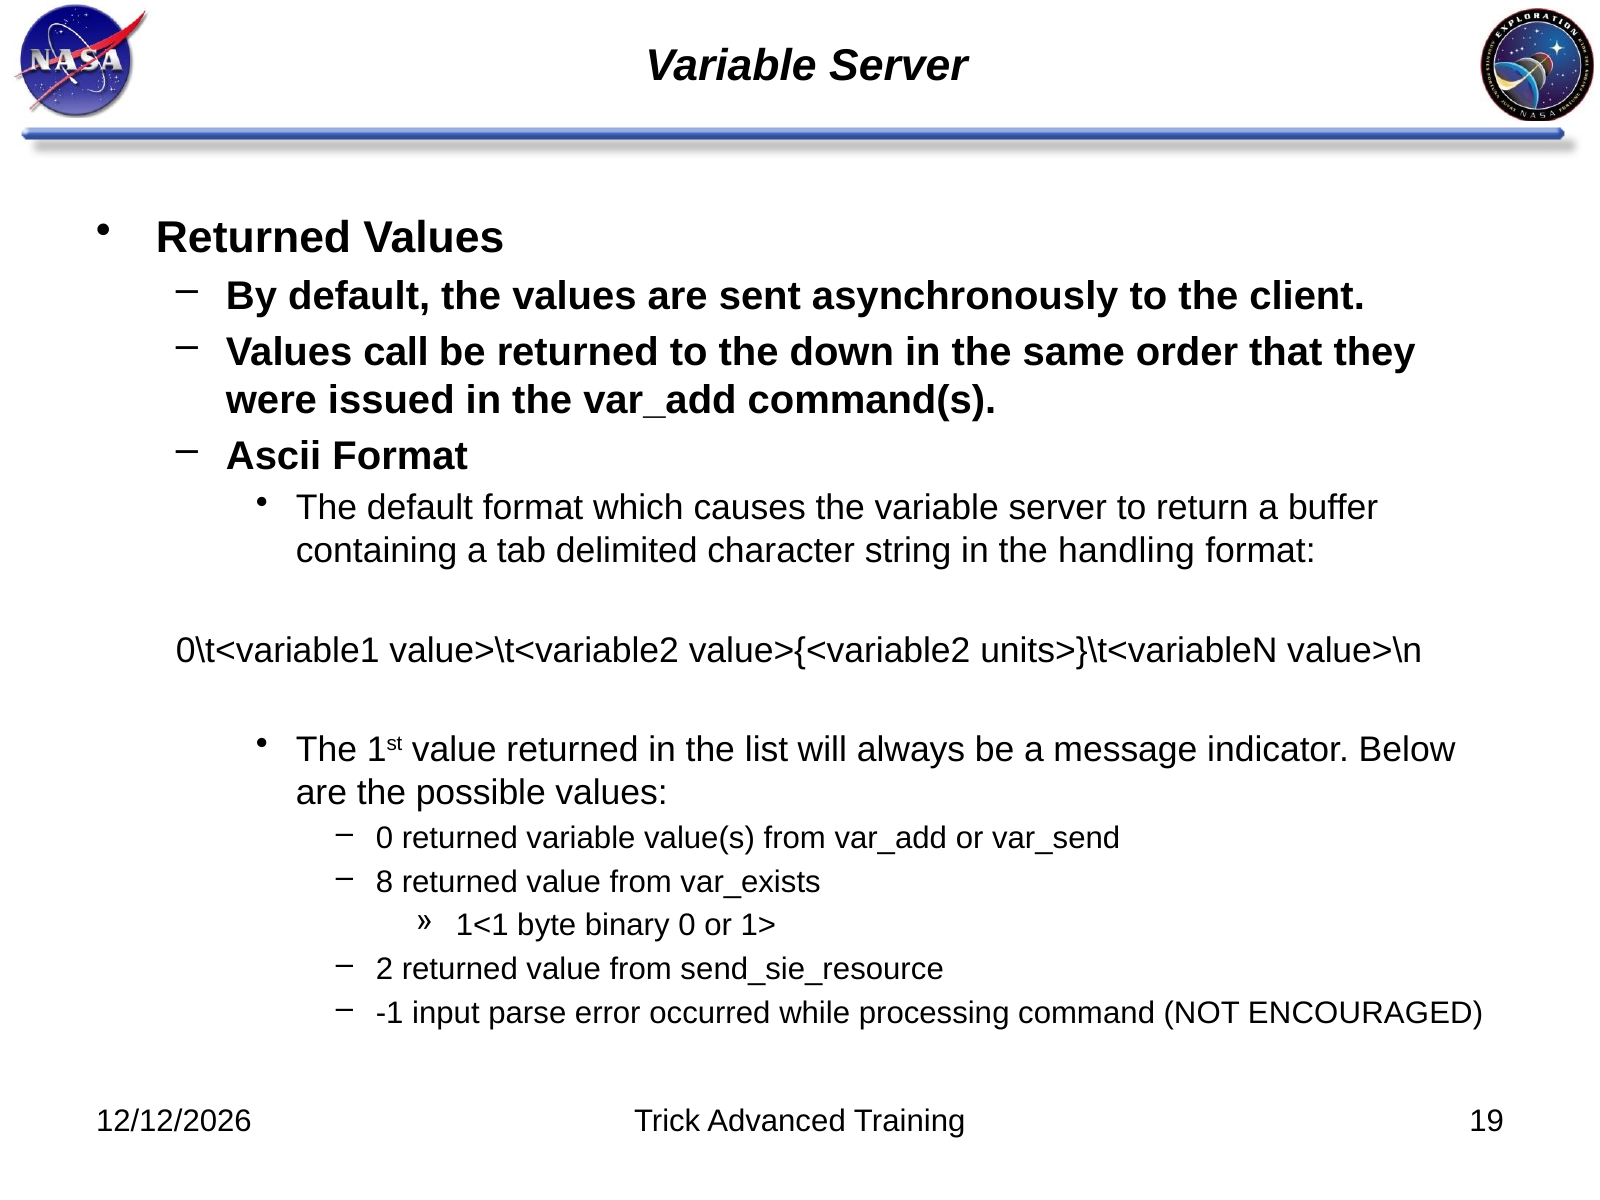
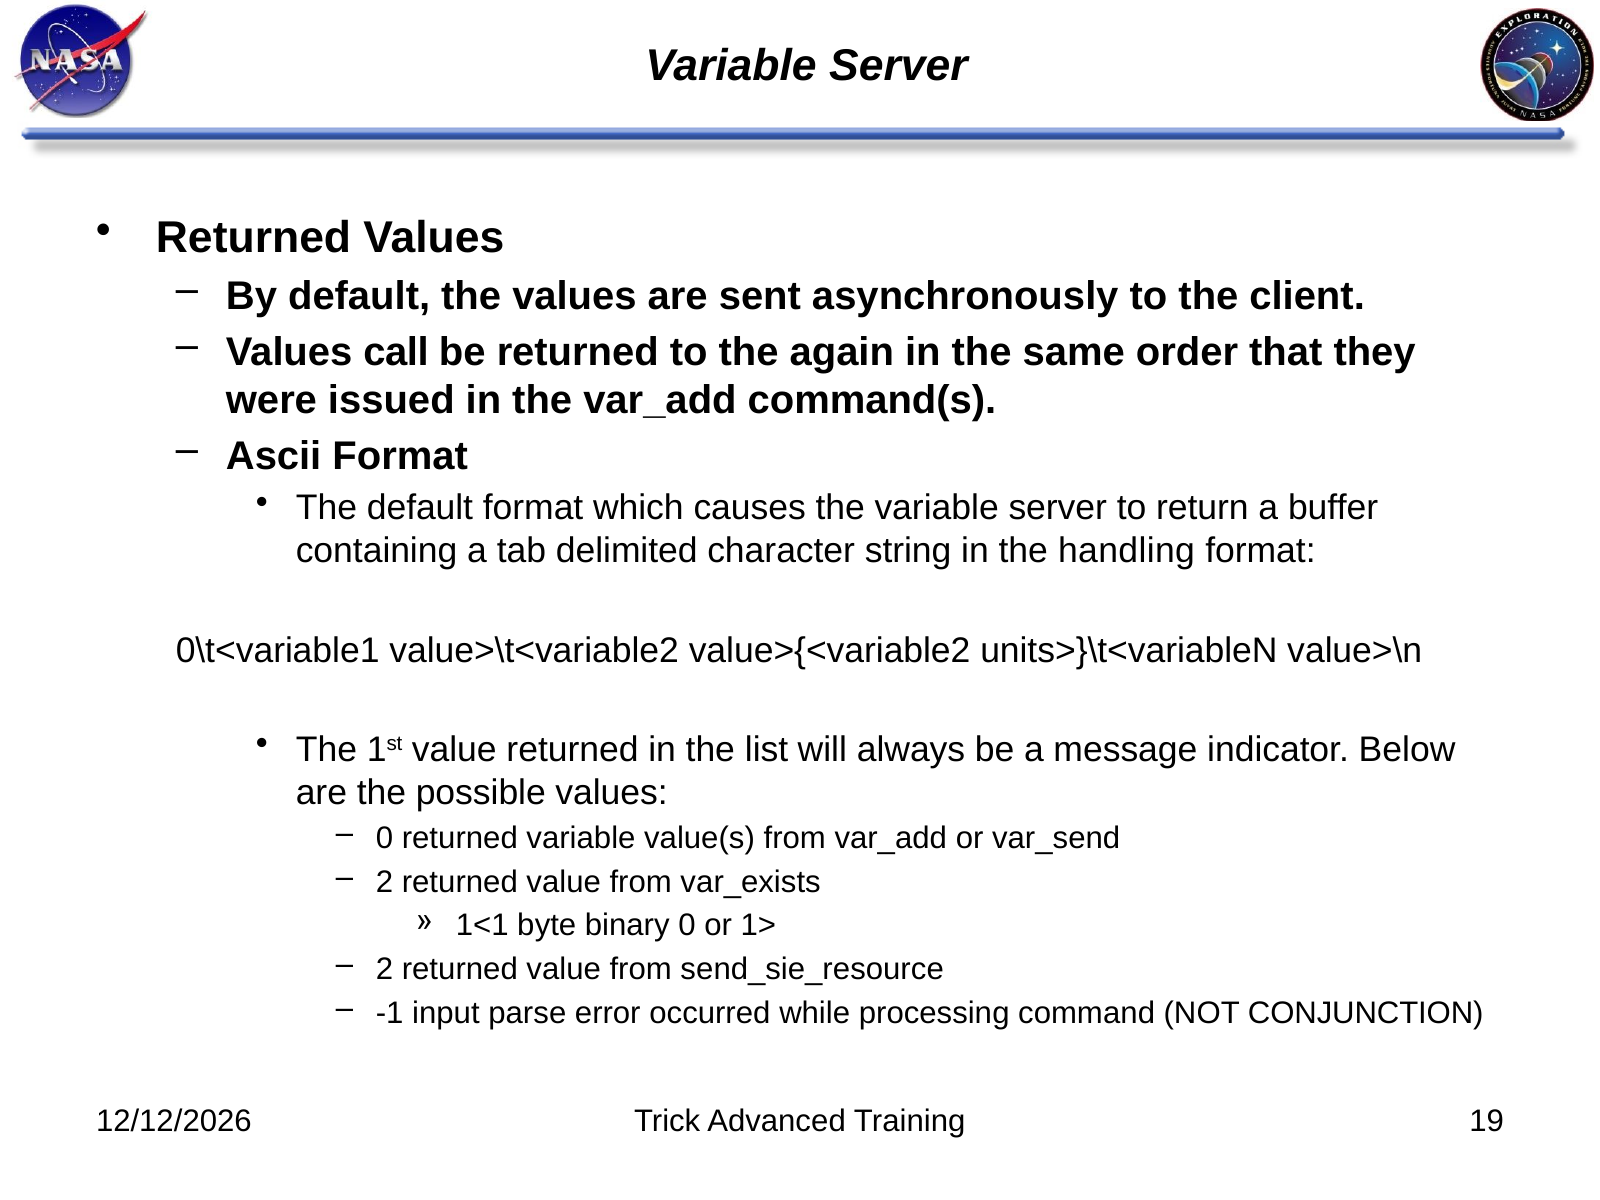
down: down -> again
8 at (385, 882): 8 -> 2
ENCOURAGED: ENCOURAGED -> CONJUNCTION
